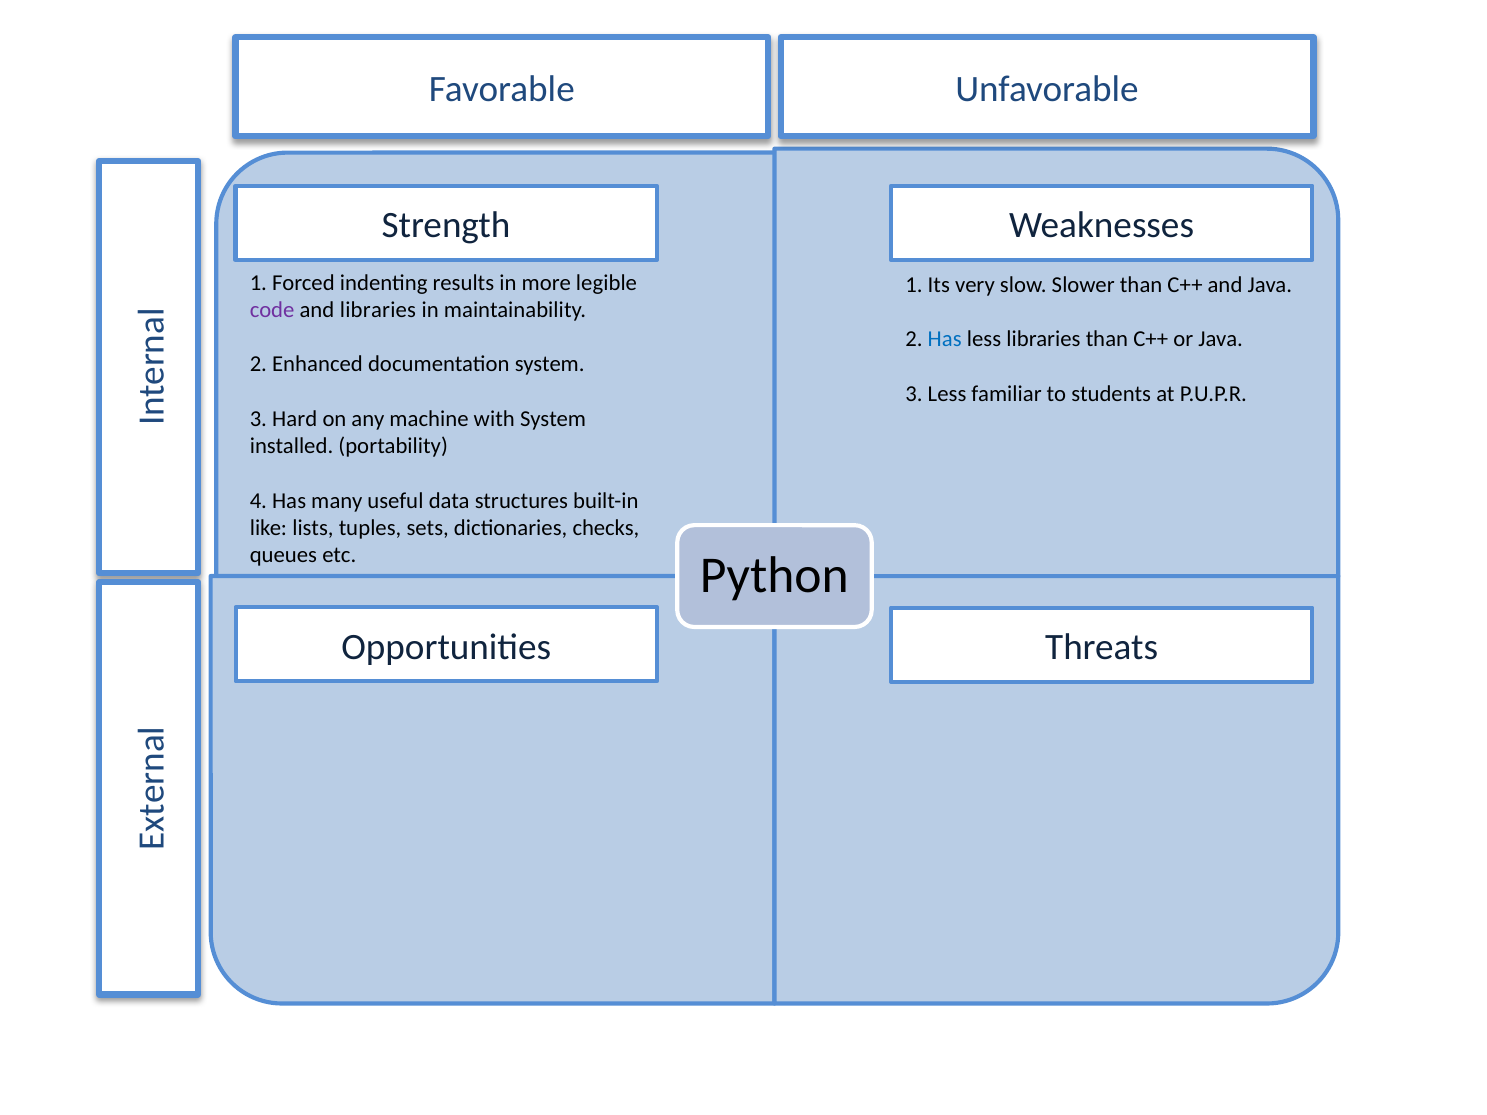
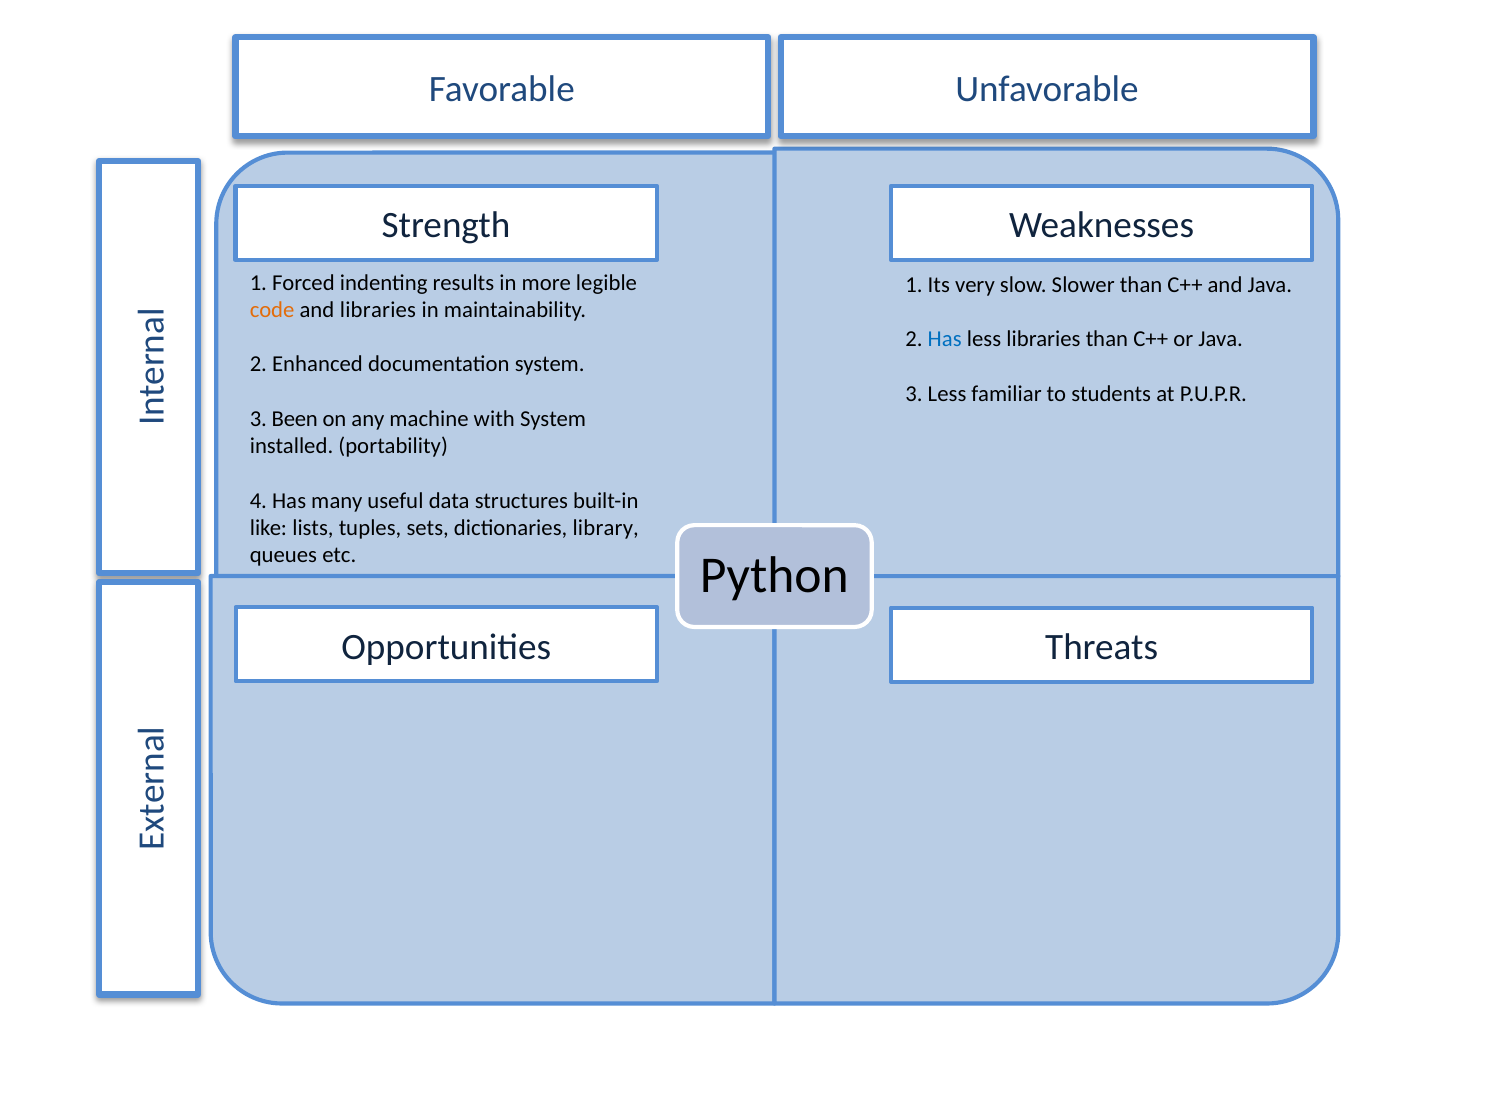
code colour: purple -> orange
Hard: Hard -> Been
checks: checks -> library
